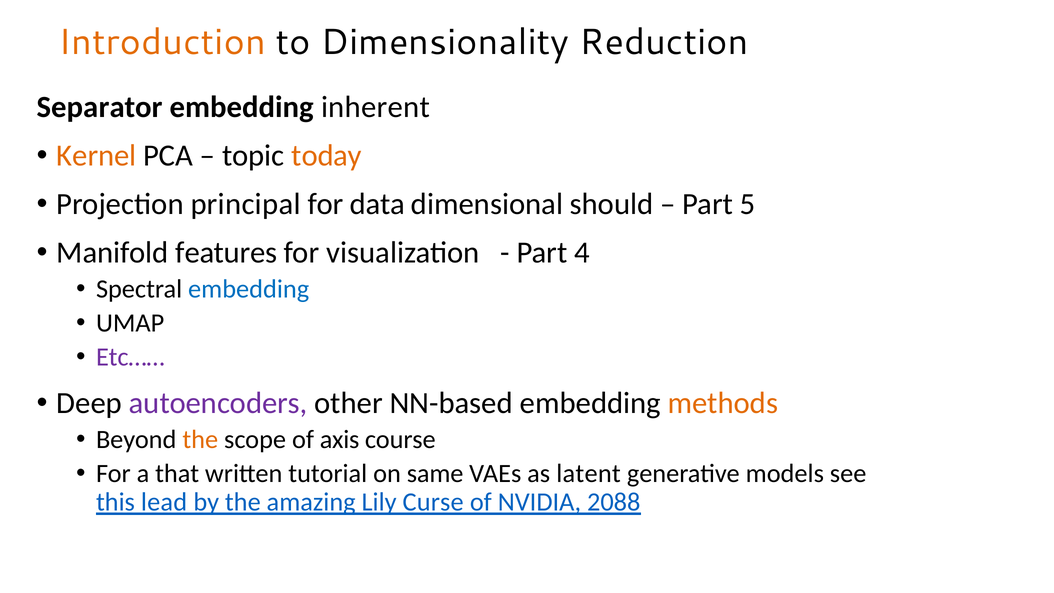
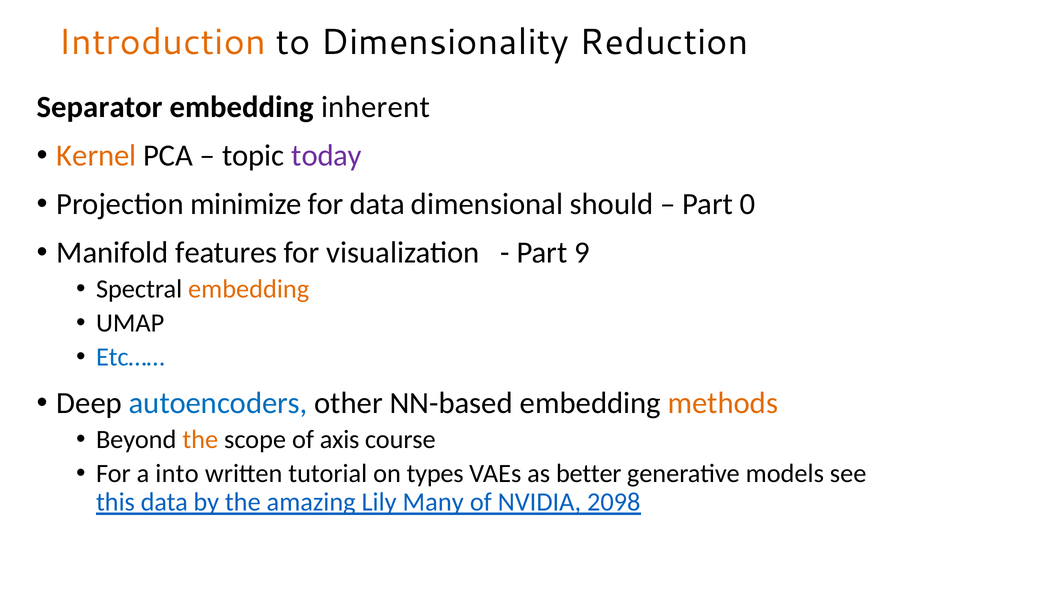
today colour: orange -> purple
principal: principal -> minimize
5: 5 -> 0
4: 4 -> 9
embedding at (249, 289) colour: blue -> orange
Etc…… colour: purple -> blue
autoencoders colour: purple -> blue
that: that -> into
same: same -> types
latent: latent -> better
this lead: lead -> data
Curse: Curse -> Many
2088: 2088 -> 2098
